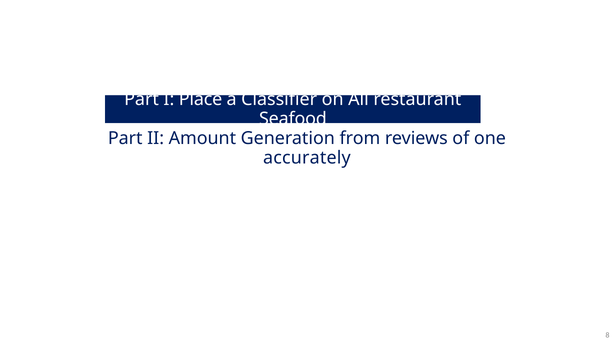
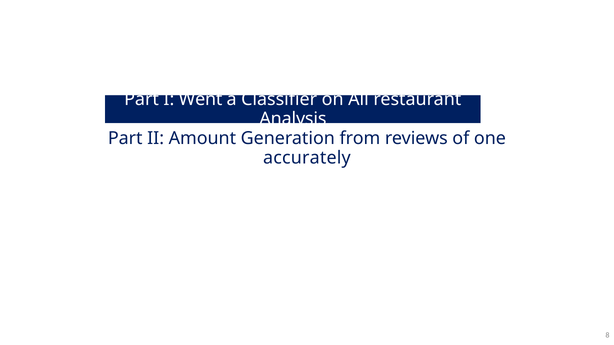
Place: Place -> Went
Seafood: Seafood -> Analysis
